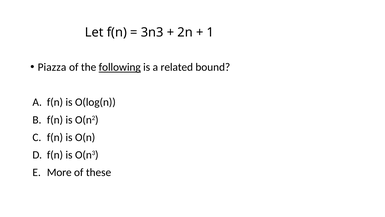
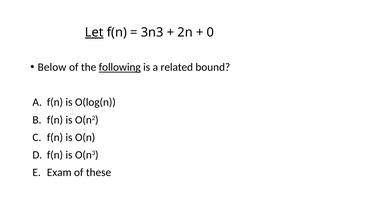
Let underline: none -> present
1: 1 -> 0
Piazza: Piazza -> Below
More: More -> Exam
